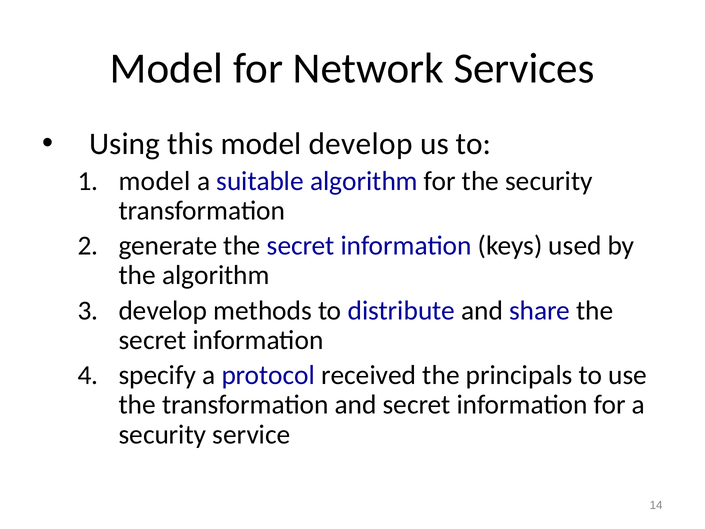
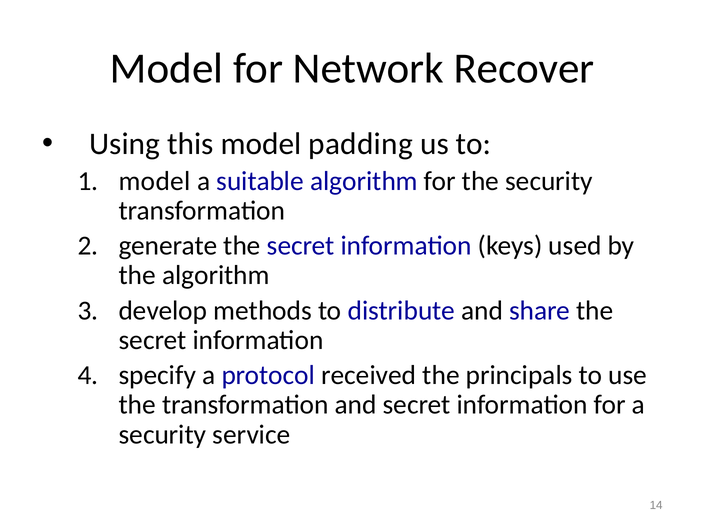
Services: Services -> Recover
model develop: develop -> padding
